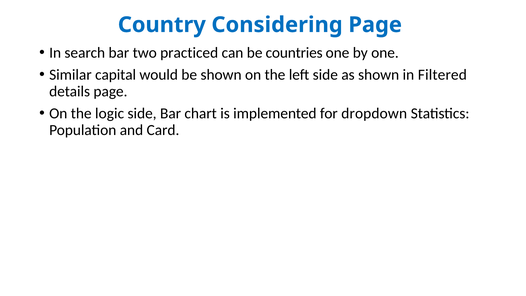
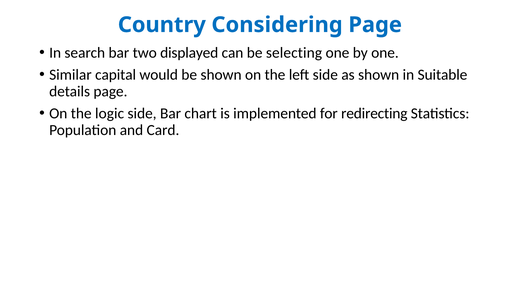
practiced: practiced -> displayed
countries: countries -> selecting
Filtered: Filtered -> Suitable
dropdown: dropdown -> redirecting
